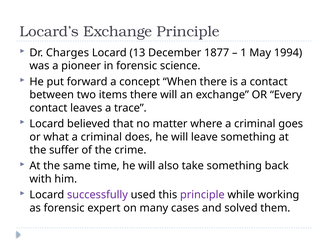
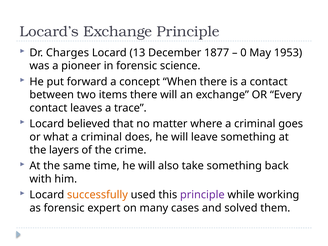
1: 1 -> 0
1994: 1994 -> 1953
suffer: suffer -> layers
successfully colour: purple -> orange
